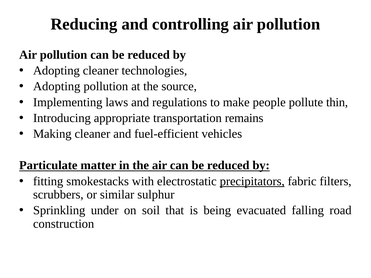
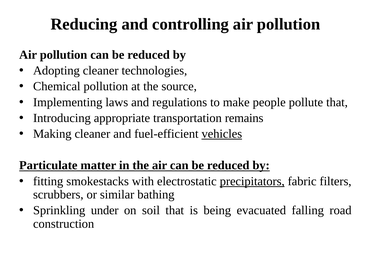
Adopting at (57, 86): Adopting -> Chemical
pollute thin: thin -> that
vehicles underline: none -> present
sulphur: sulphur -> bathing
